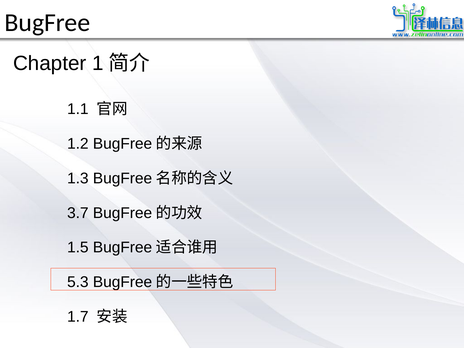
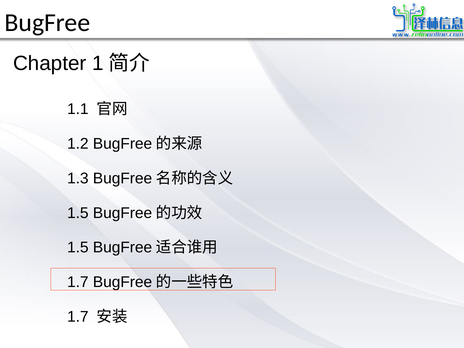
3.7 at (78, 213): 3.7 -> 1.5
5.3 at (78, 282): 5.3 -> 1.7
